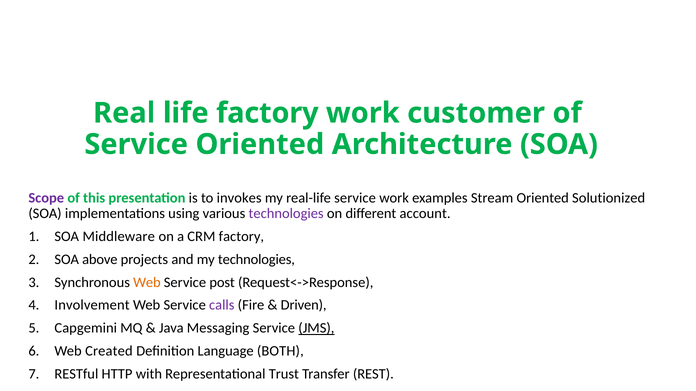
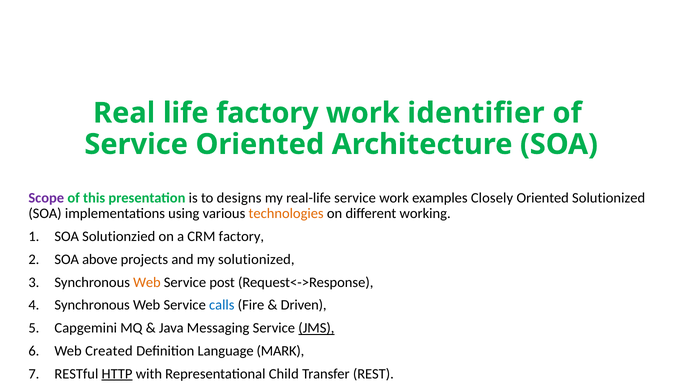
customer: customer -> identifier
invokes: invokes -> designs
Stream: Stream -> Closely
technologies at (286, 214) colour: purple -> orange
account: account -> working
Middleware: Middleware -> Solutionzied
my technologies: technologies -> solutionized
Involvement at (92, 306): Involvement -> Synchronous
calls colour: purple -> blue
BOTH: BOTH -> MARK
HTTP underline: none -> present
Trust: Trust -> Child
